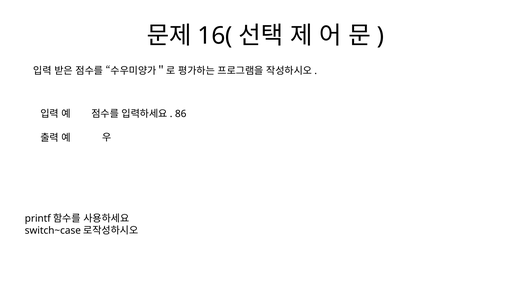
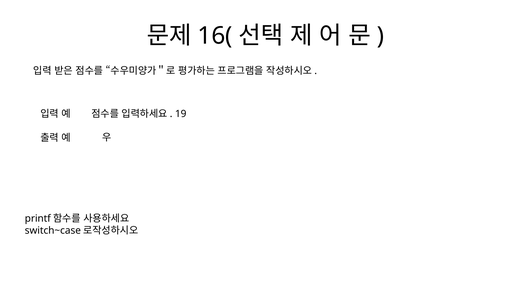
86: 86 -> 19
